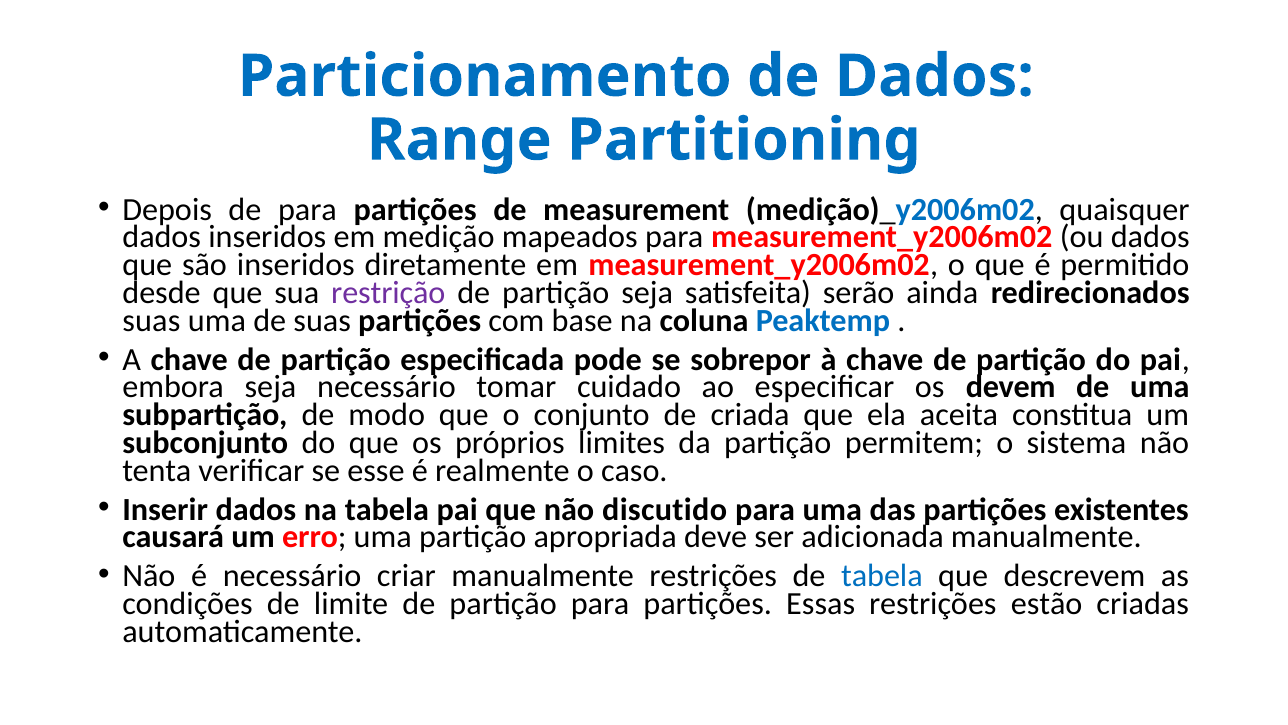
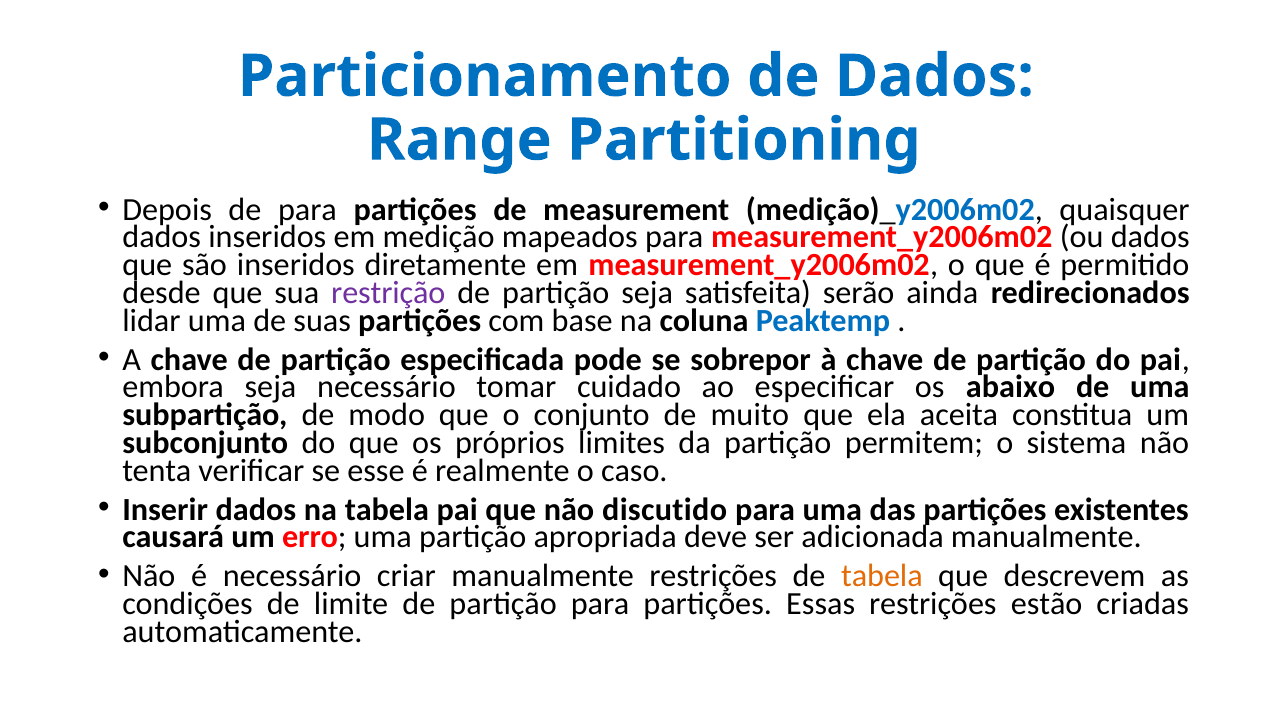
suas at (151, 321): suas -> lidar
devem: devem -> abaixo
criada: criada -> muito
tabela at (882, 576) colour: blue -> orange
